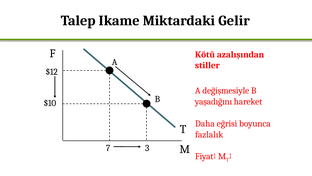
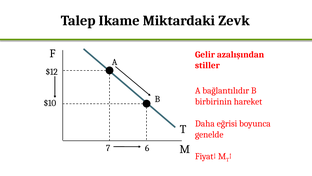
Gelir: Gelir -> Zevk
Kötü: Kötü -> Gelir
değişmesiyle: değişmesiyle -> bağlantılıdır
yaşadığını: yaşadığını -> birbirinin
fazlalık: fazlalık -> genelde
3: 3 -> 6
